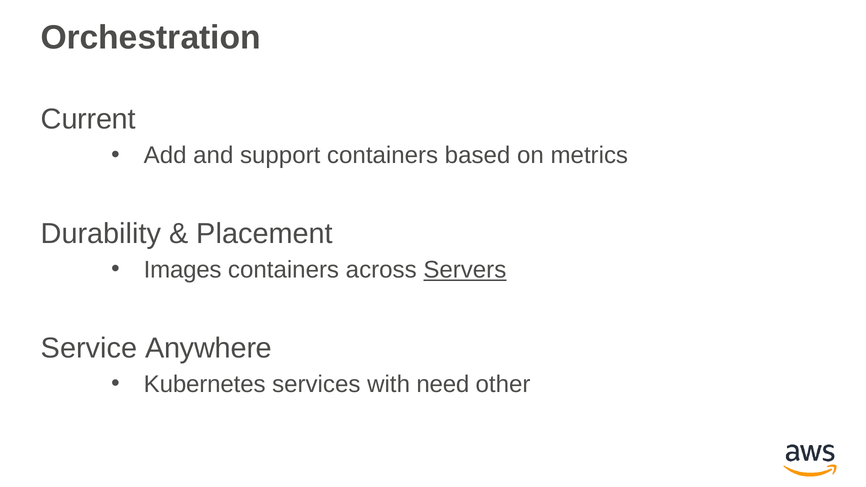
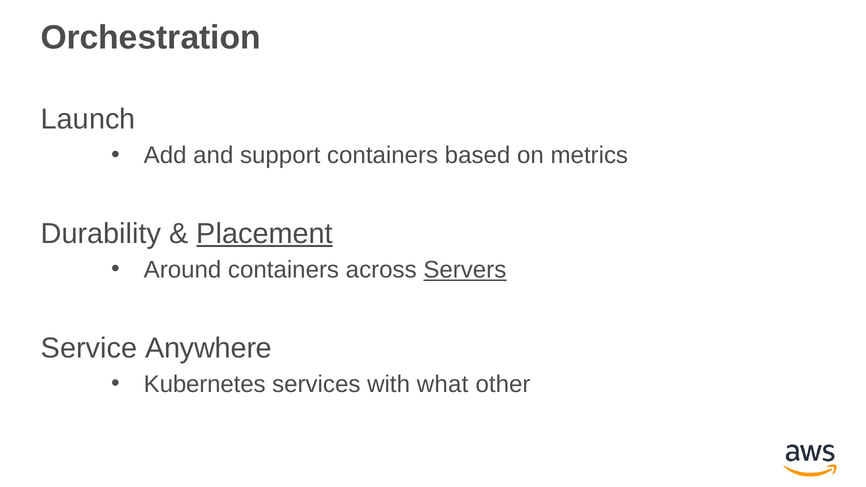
Current: Current -> Launch
Placement underline: none -> present
Images: Images -> Around
need: need -> what
